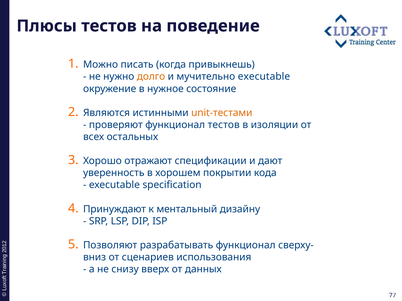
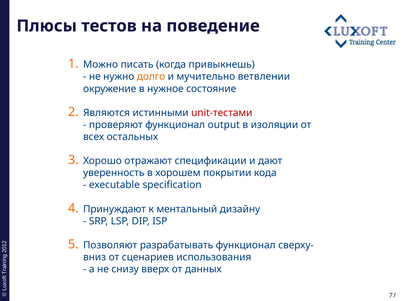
мучительно executable: executable -> ветвлении
unit-тестами colour: orange -> red
функционал тестов: тестов -> output
